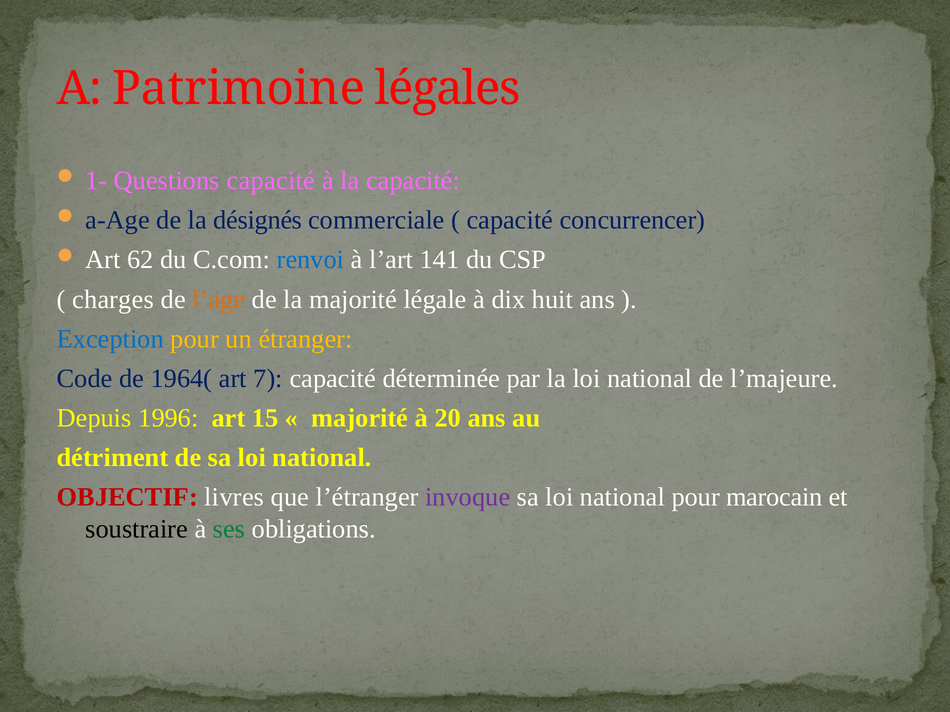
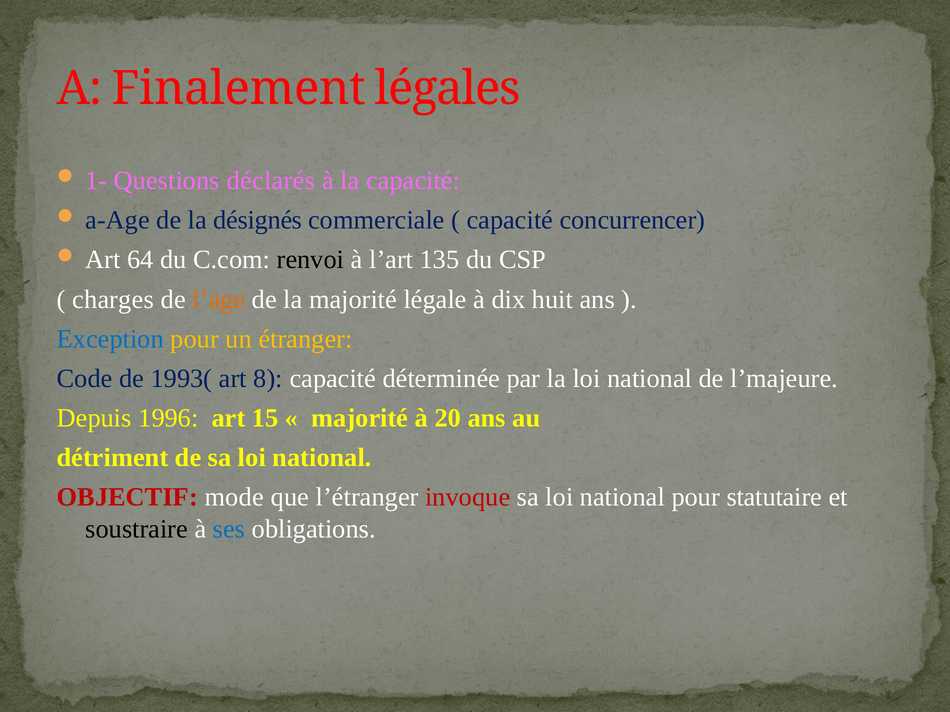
Patrimoine: Patrimoine -> Finalement
Questions capacité: capacité -> déclarés
62: 62 -> 64
renvoi colour: blue -> black
141: 141 -> 135
1964(: 1964( -> 1993(
7: 7 -> 8
livres: livres -> mode
invoque colour: purple -> red
marocain: marocain -> statutaire
ses colour: green -> blue
